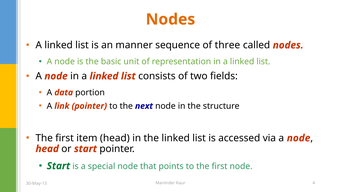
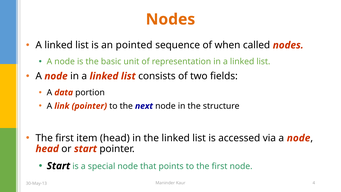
manner: manner -> pointed
three: three -> when
Start at (58, 166) colour: green -> black
